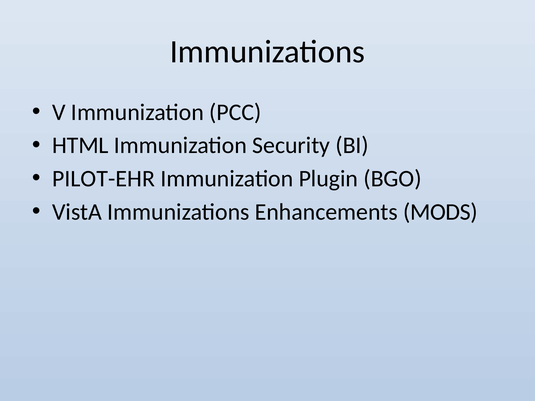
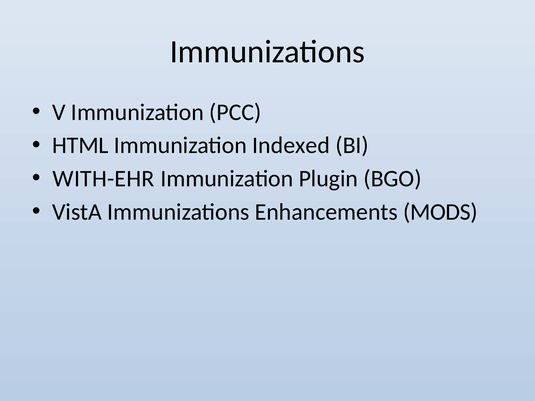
Security: Security -> Indexed
PILOT-EHR: PILOT-EHR -> WITH-EHR
